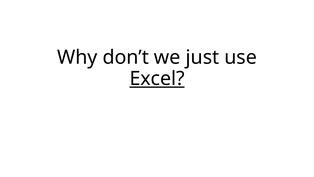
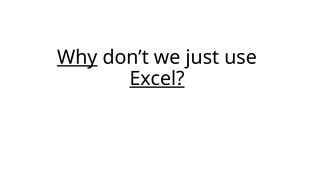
Why underline: none -> present
